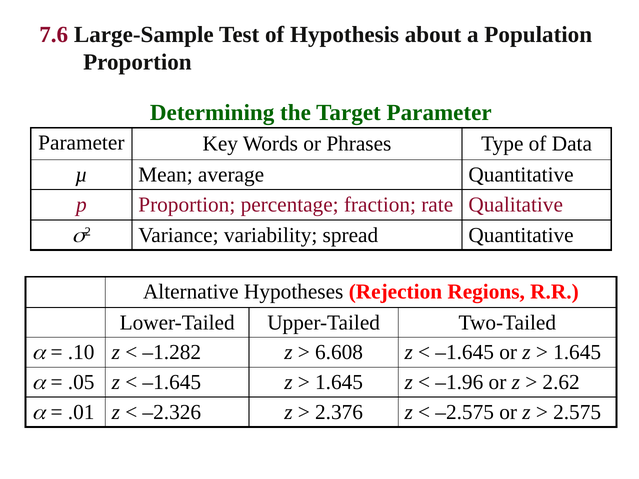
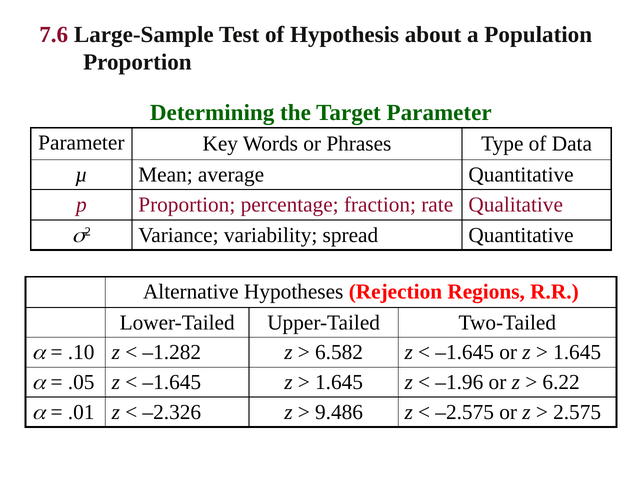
6.608: 6.608 -> 6.582
2.62: 2.62 -> 6.22
2.376: 2.376 -> 9.486
